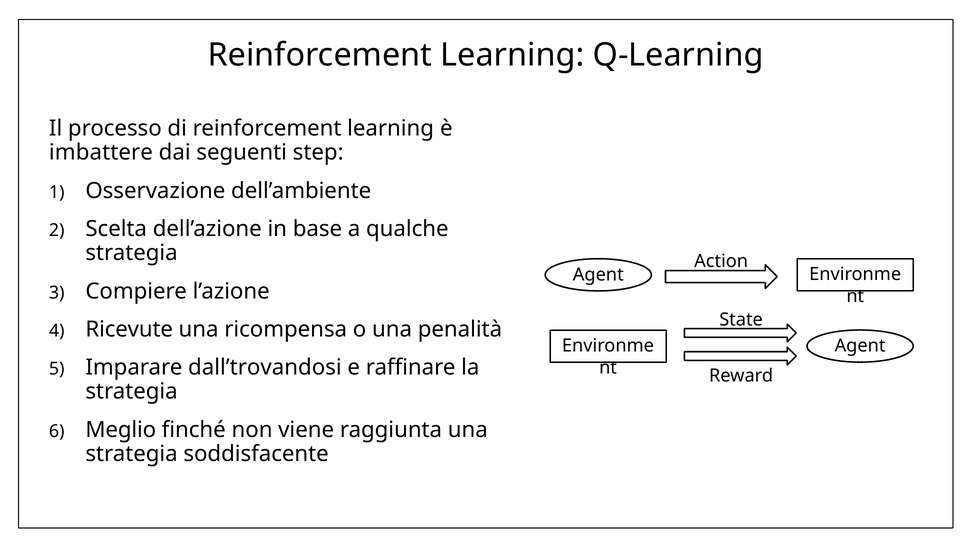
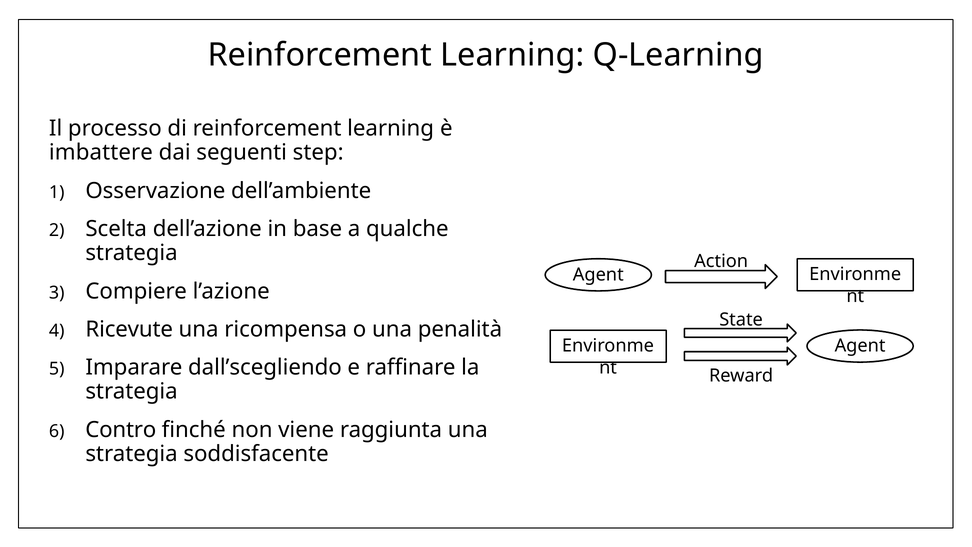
dall’trovandosi: dall’trovandosi -> dall’scegliendo
Meglio: Meglio -> Contro
